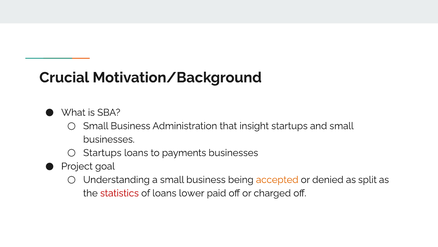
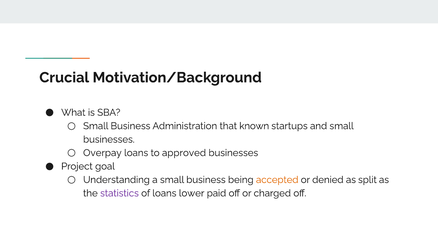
insight: insight -> known
Startups at (102, 152): Startups -> Overpay
payments: payments -> approved
statistics colour: red -> purple
